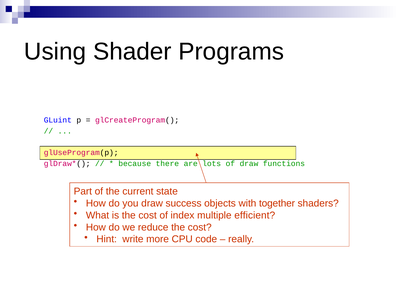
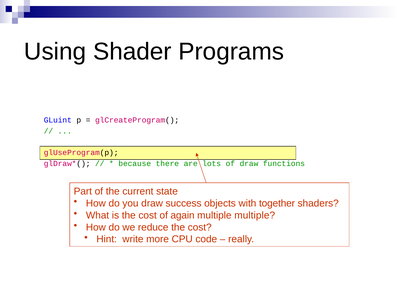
index: index -> again
multiple efficient: efficient -> multiple
